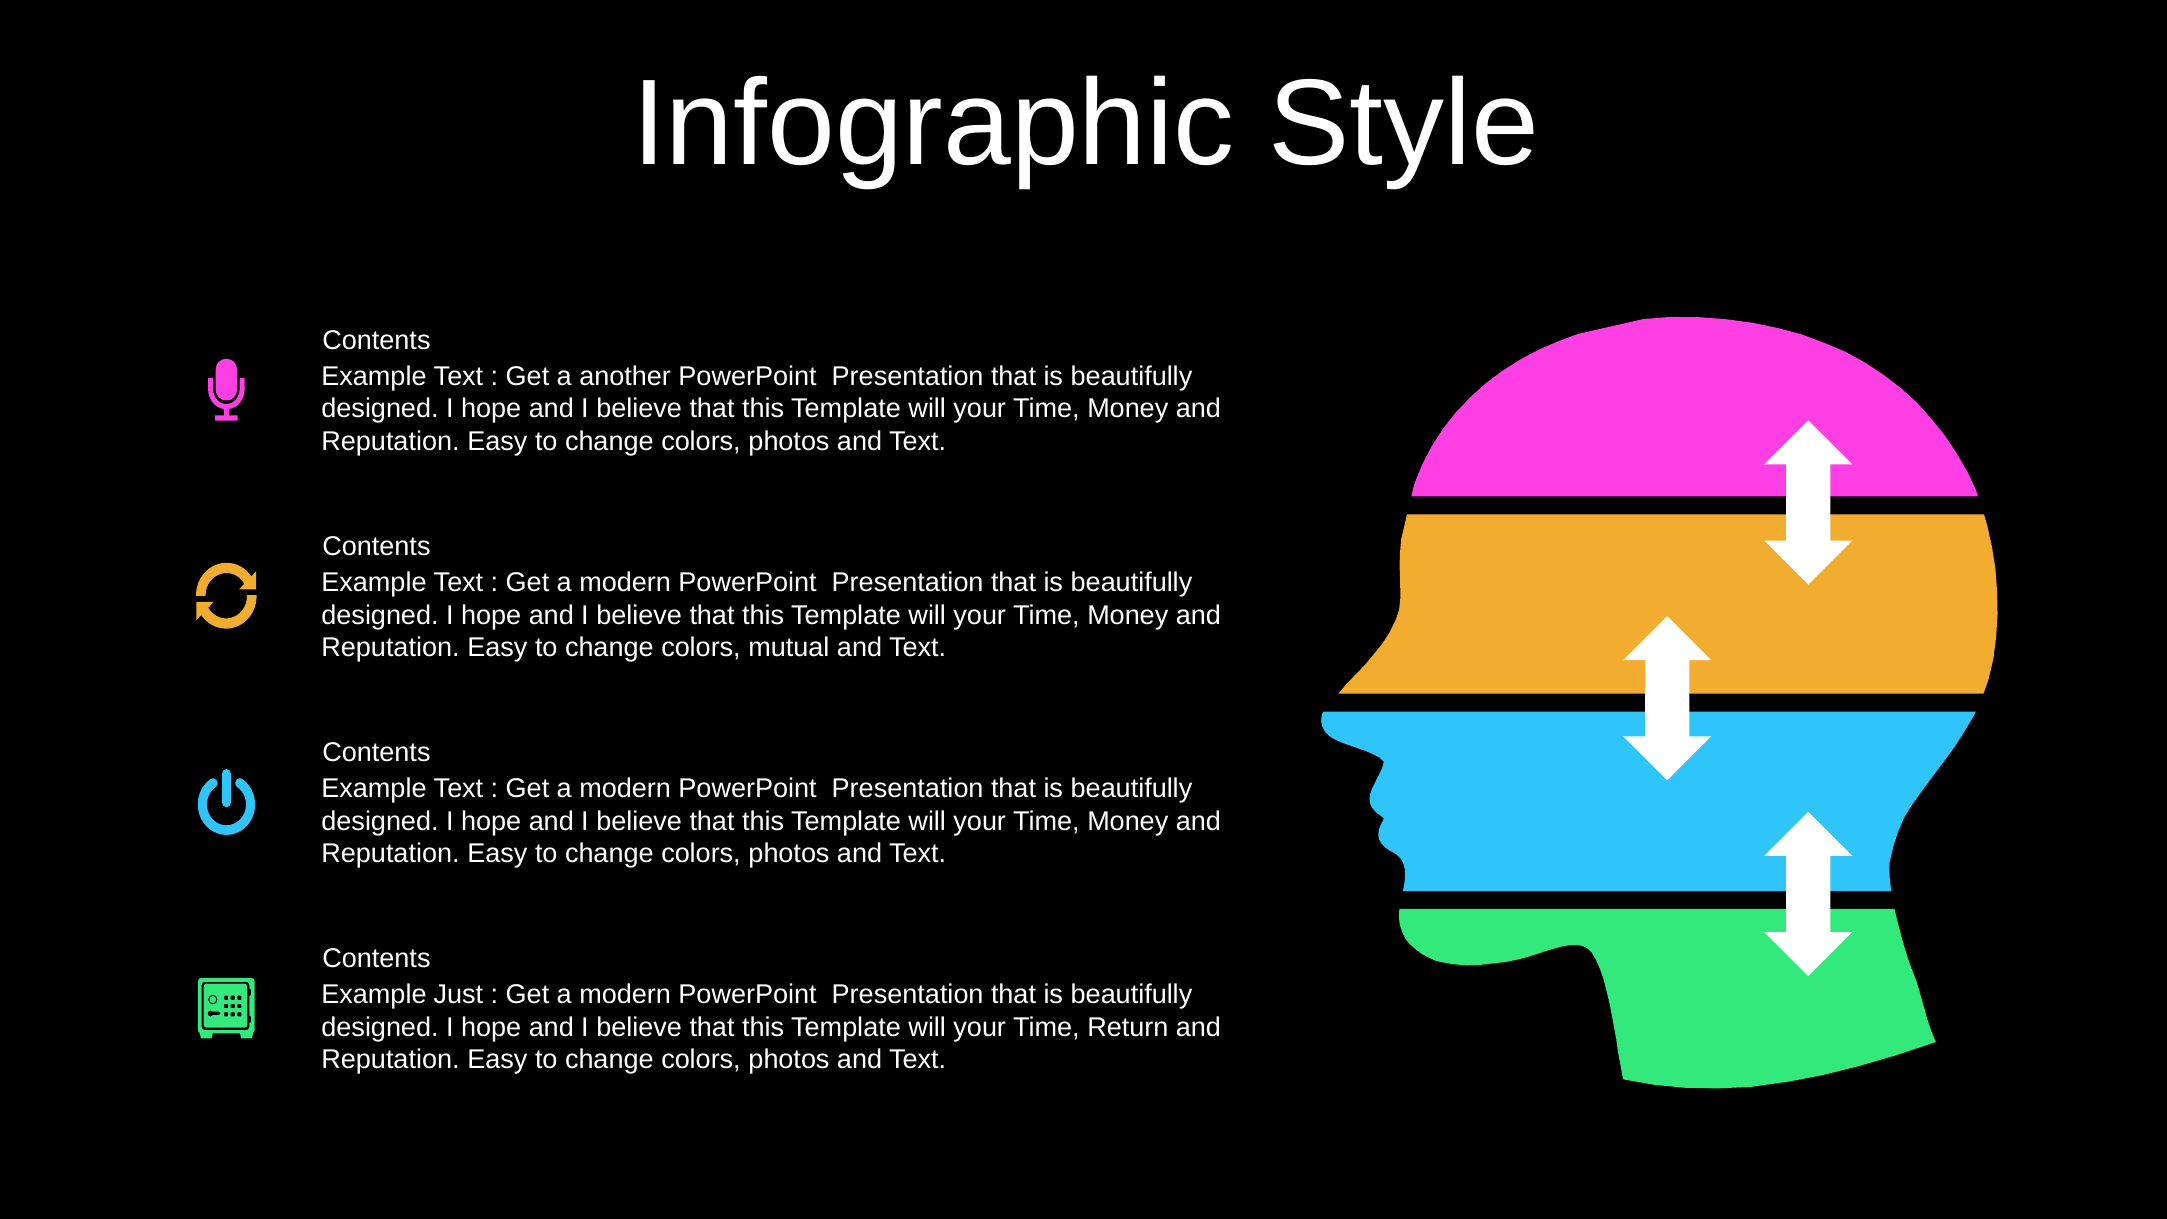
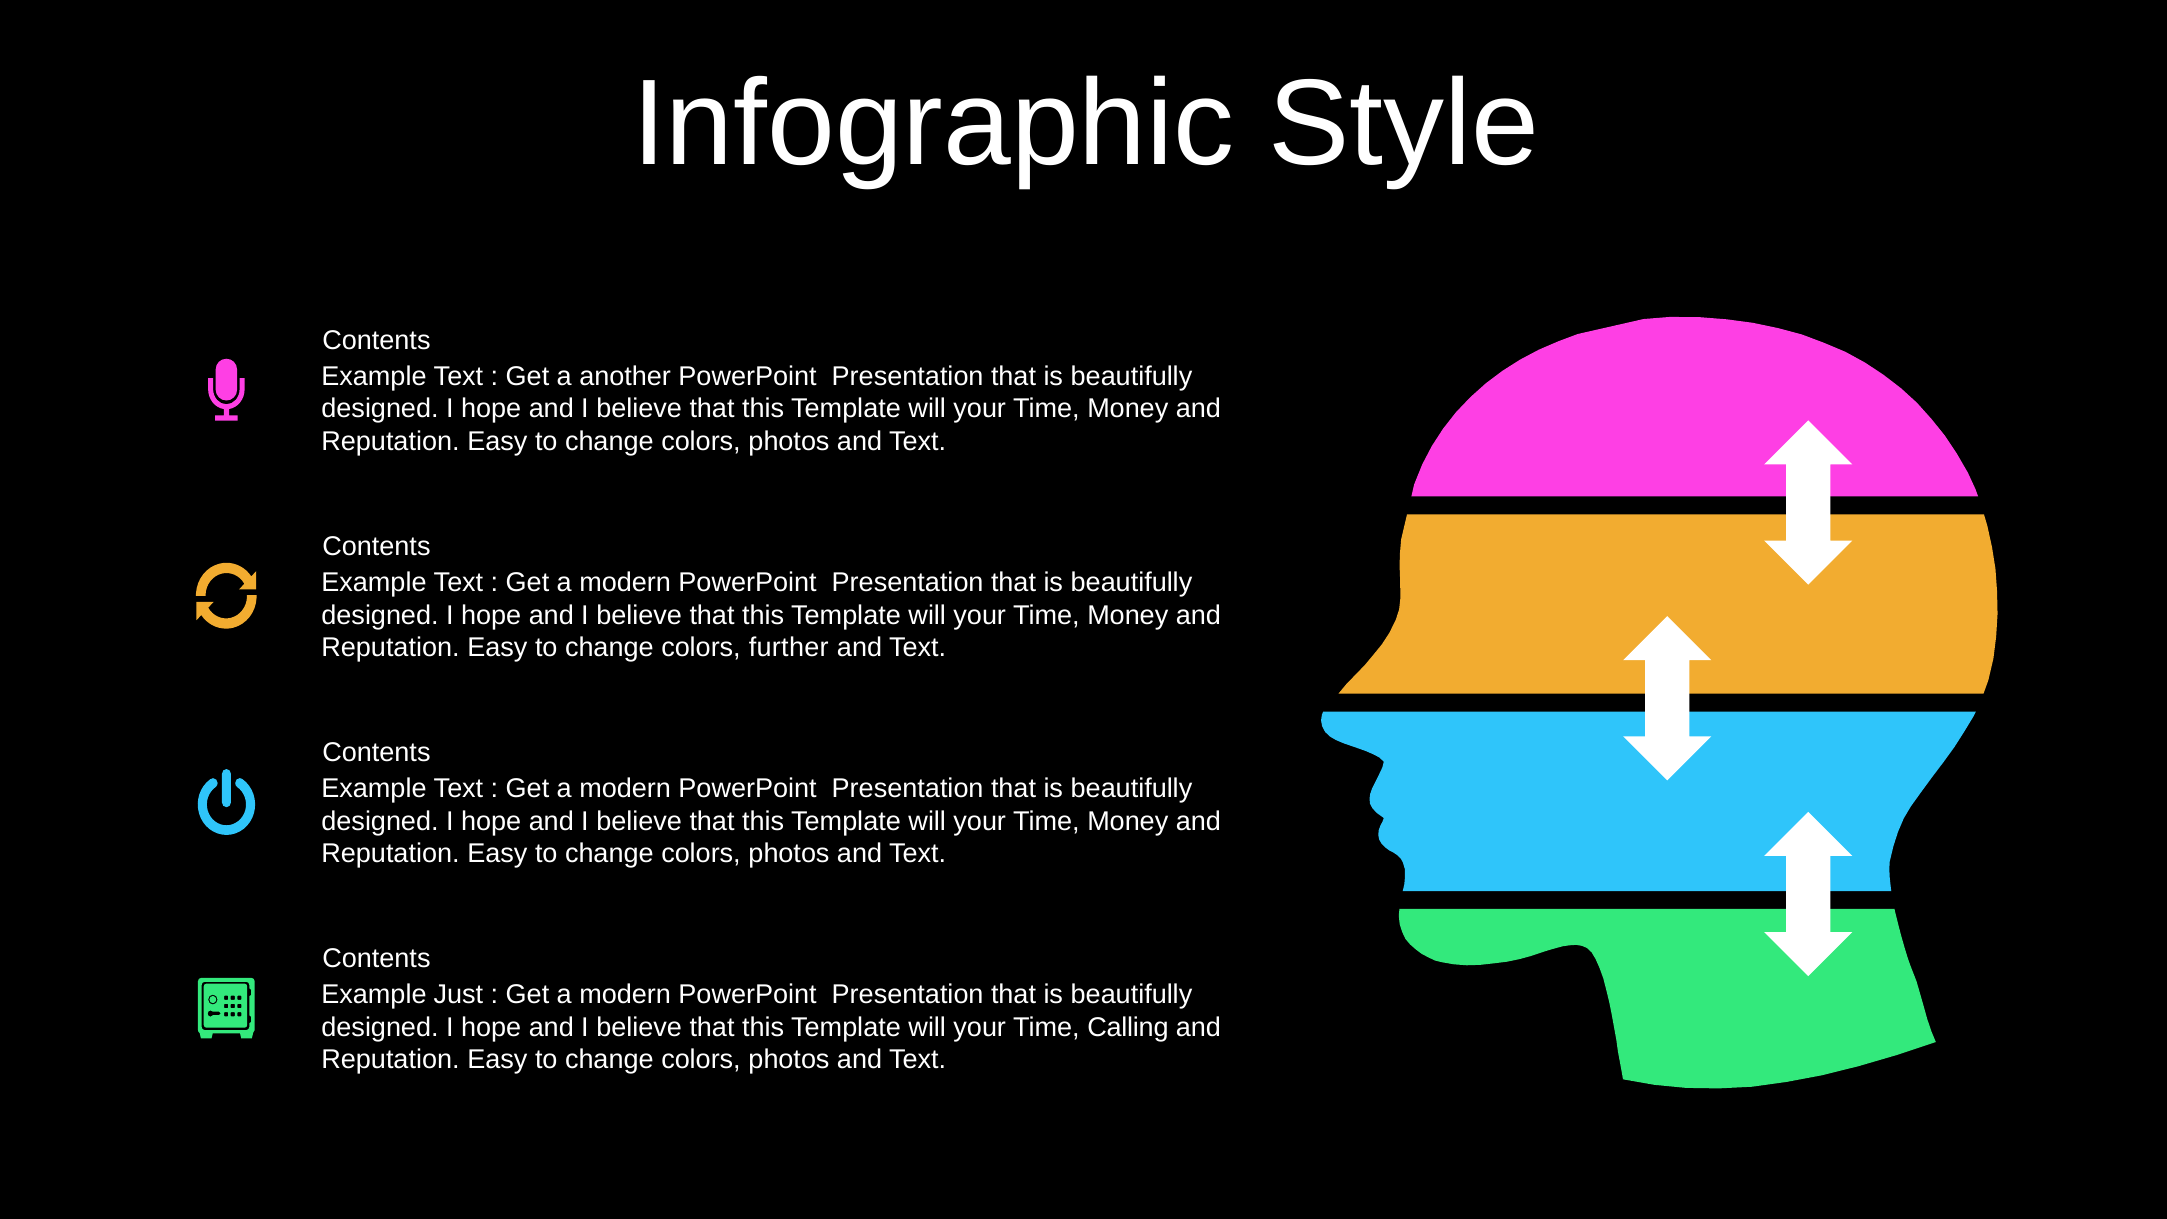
mutual: mutual -> further
Return: Return -> Calling
